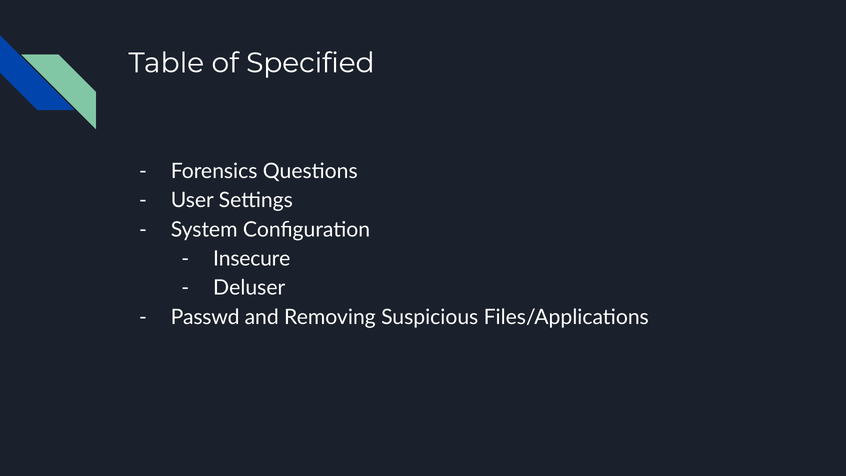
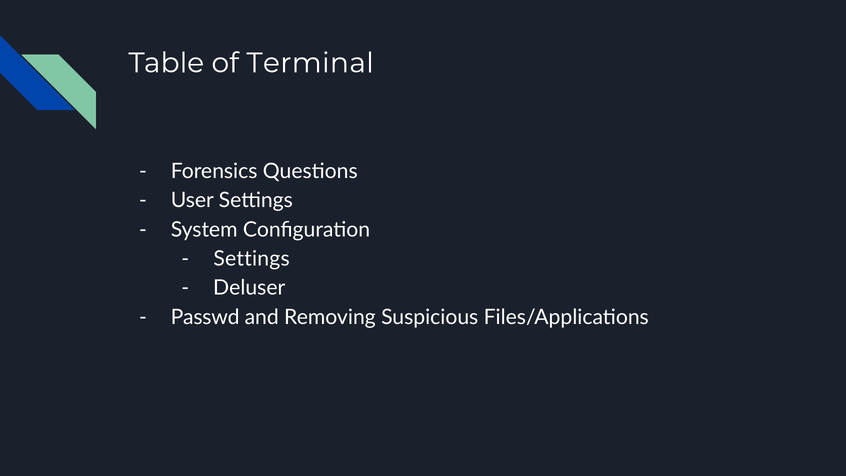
Specified: Specified -> Terminal
Insecure at (252, 259): Insecure -> Settings
